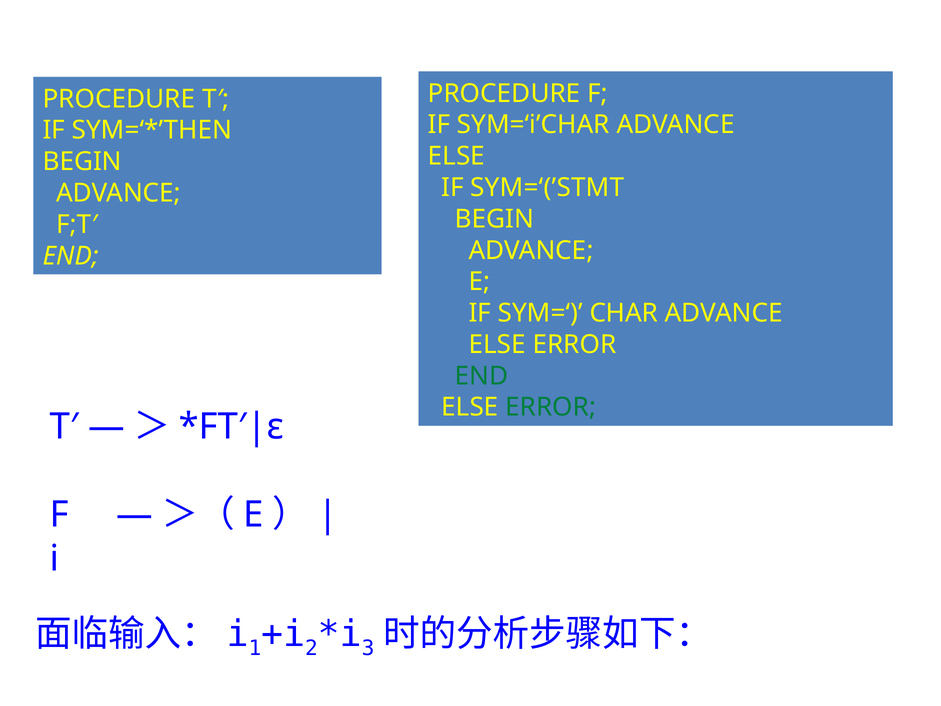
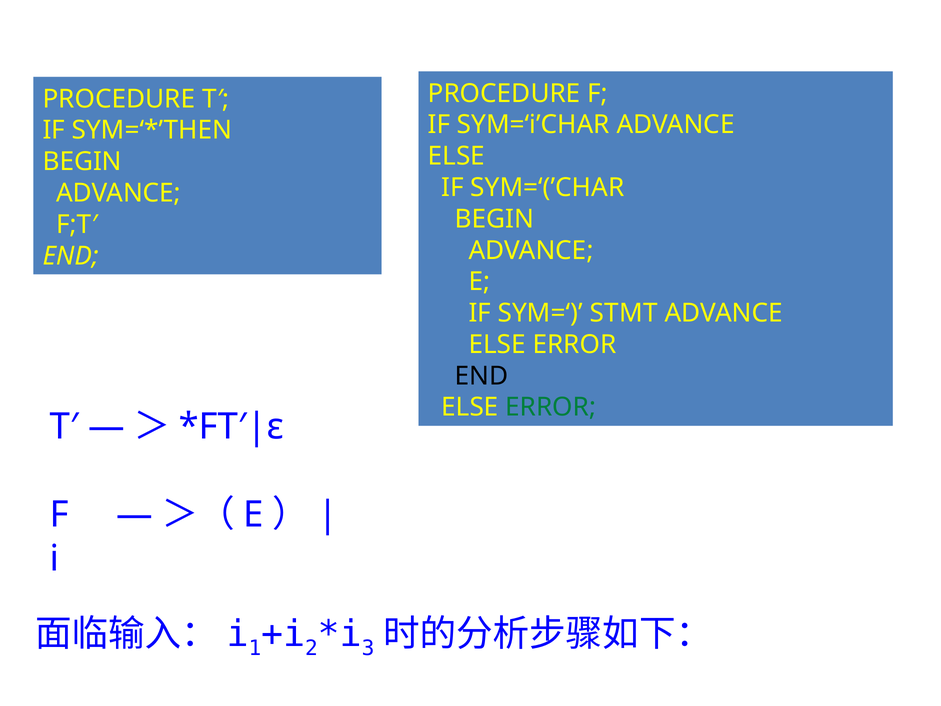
SYM=‘(’STMT: SYM=‘(’STMT -> SYM=‘(’CHAR
CHAR: CHAR -> STMT
END at (482, 376) colour: green -> black
